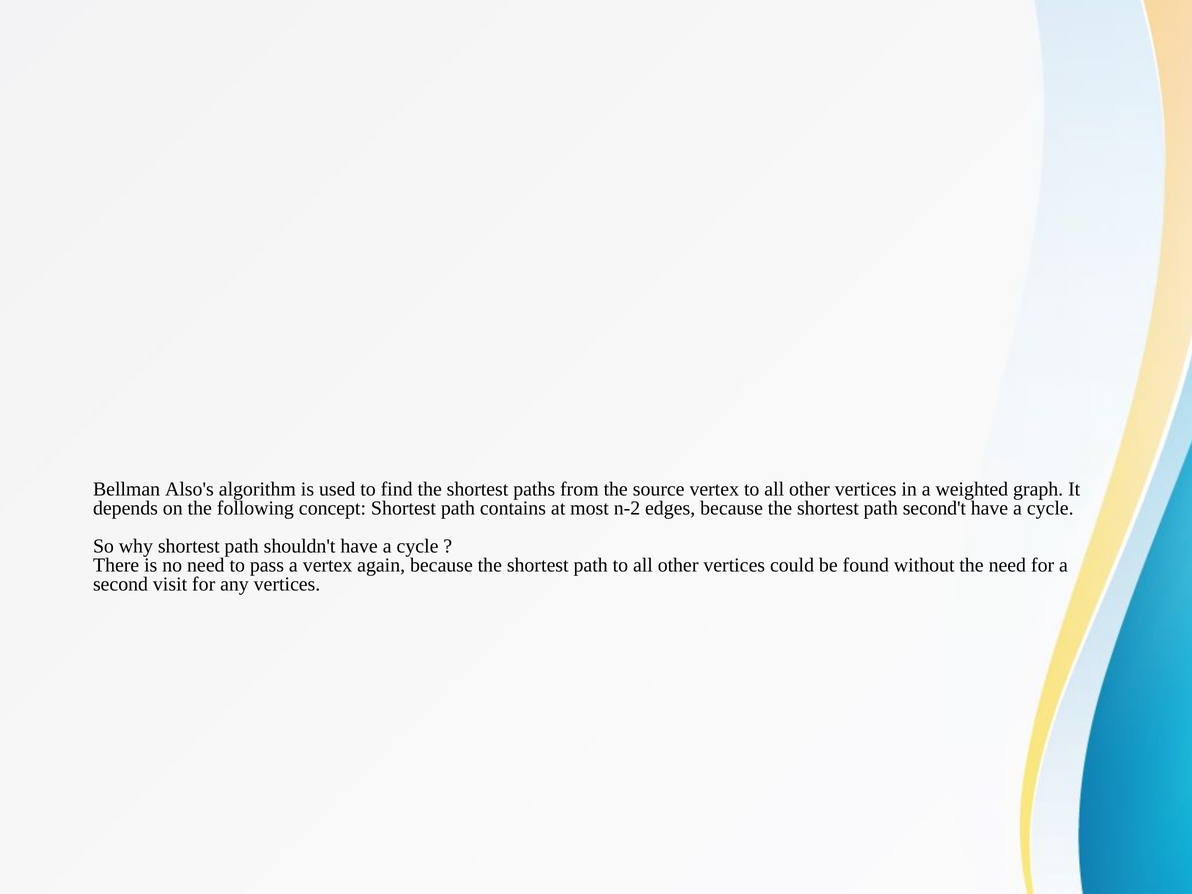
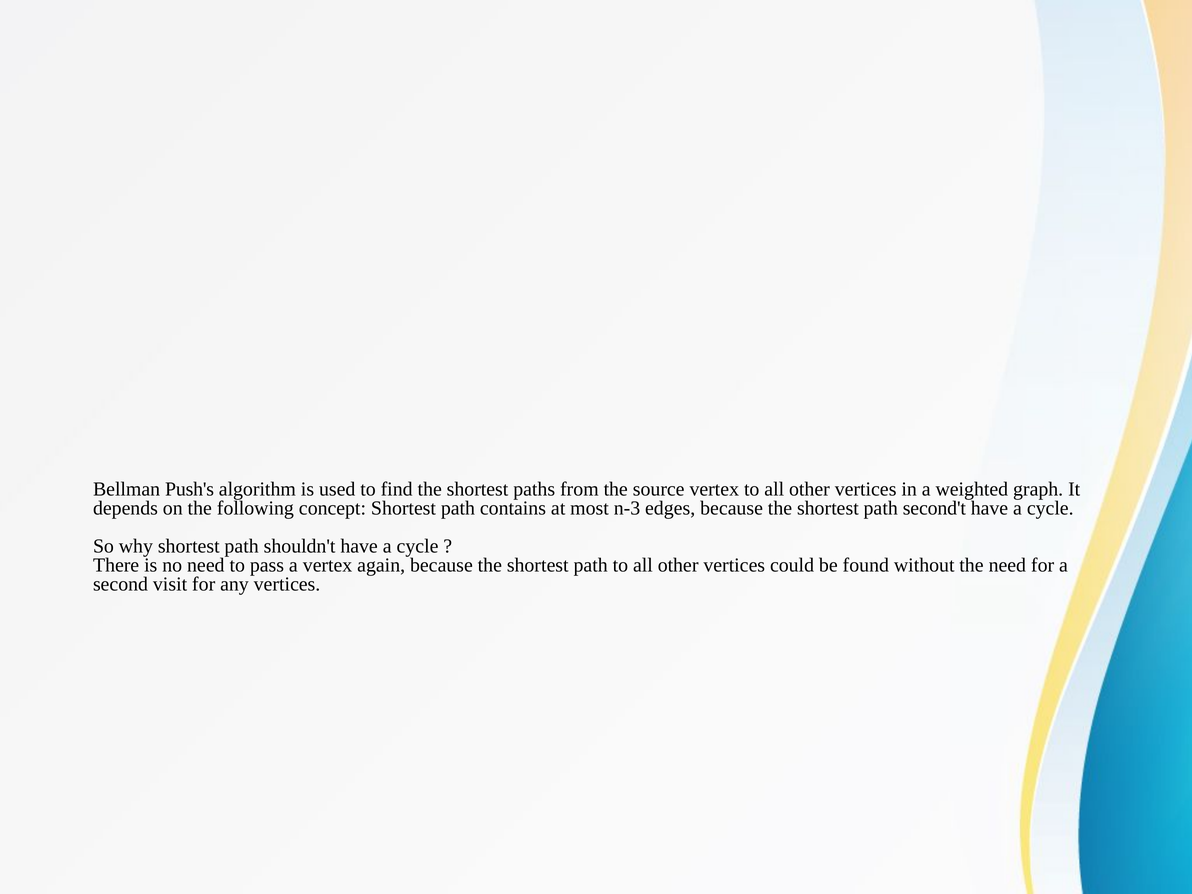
Also's: Also's -> Push's
n-2: n-2 -> n-3
